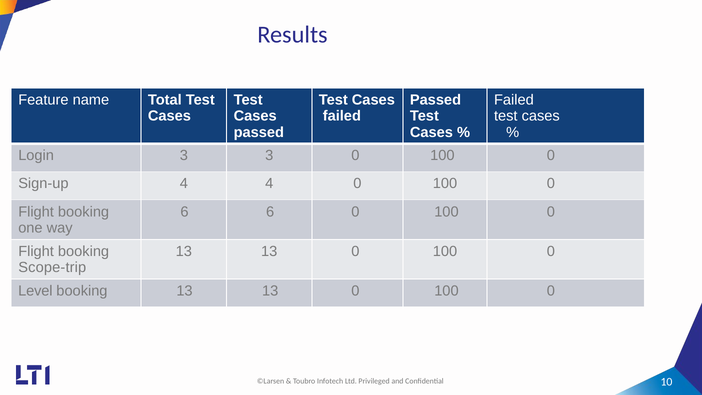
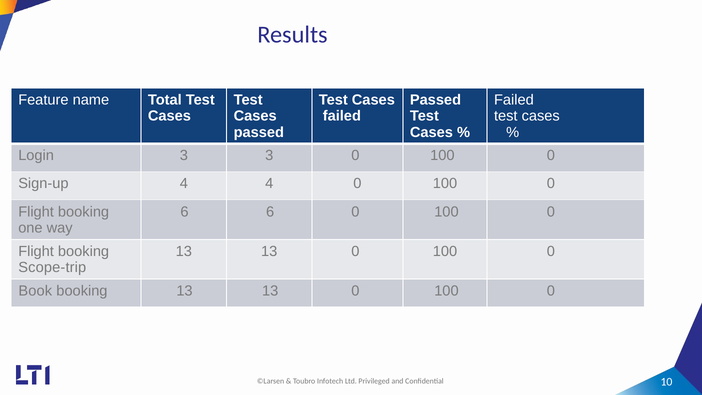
Level: Level -> Book
